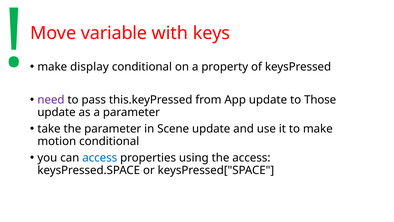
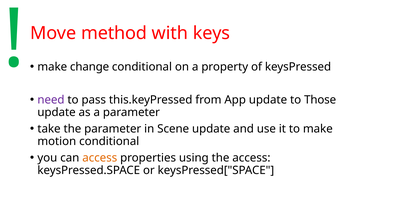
variable: variable -> method
display: display -> change
access at (100, 158) colour: blue -> orange
